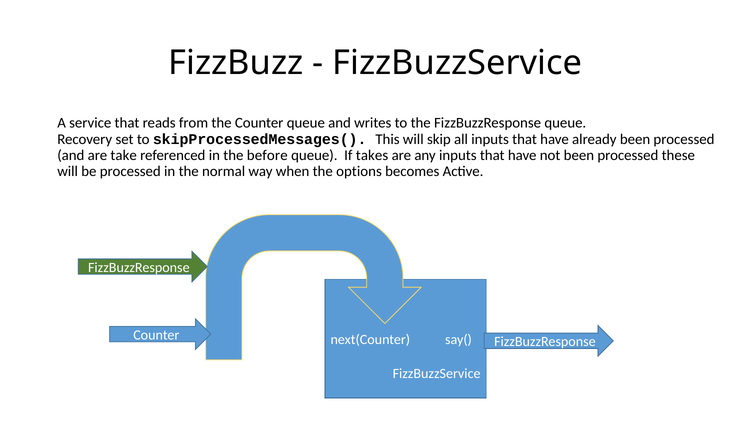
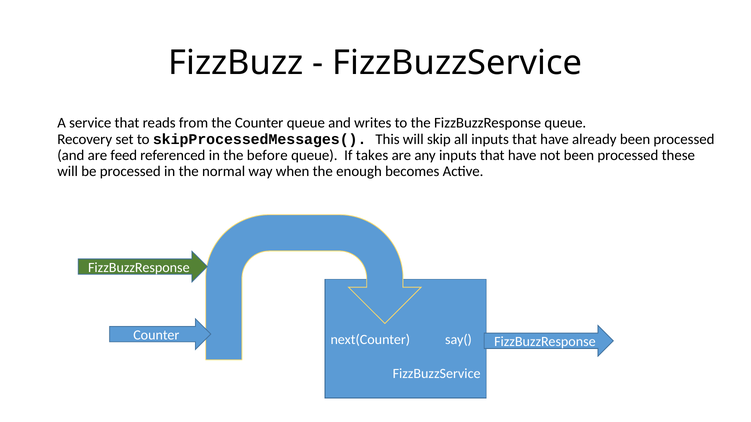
take: take -> feed
options: options -> enough
